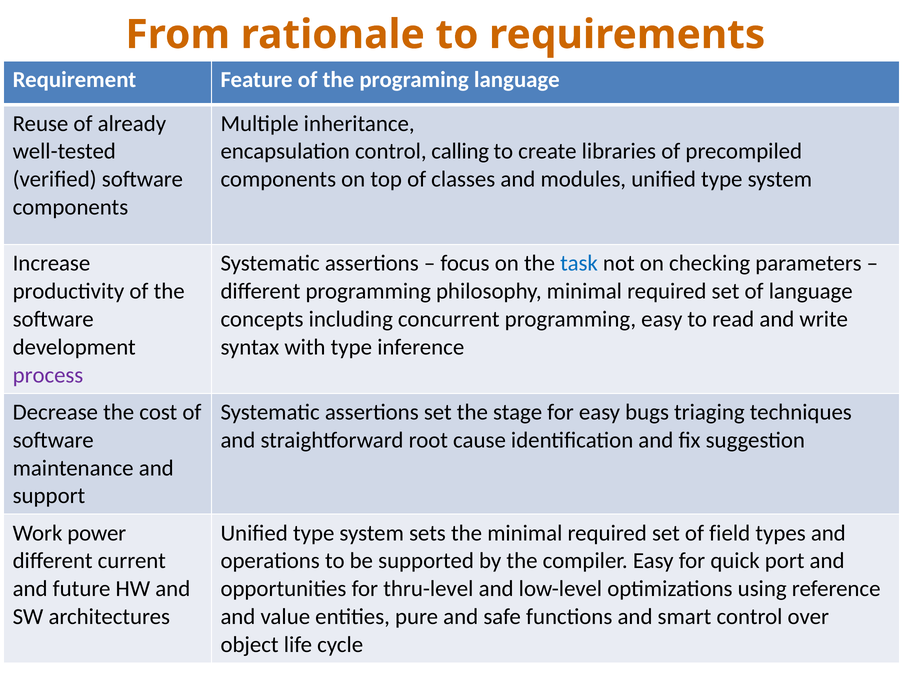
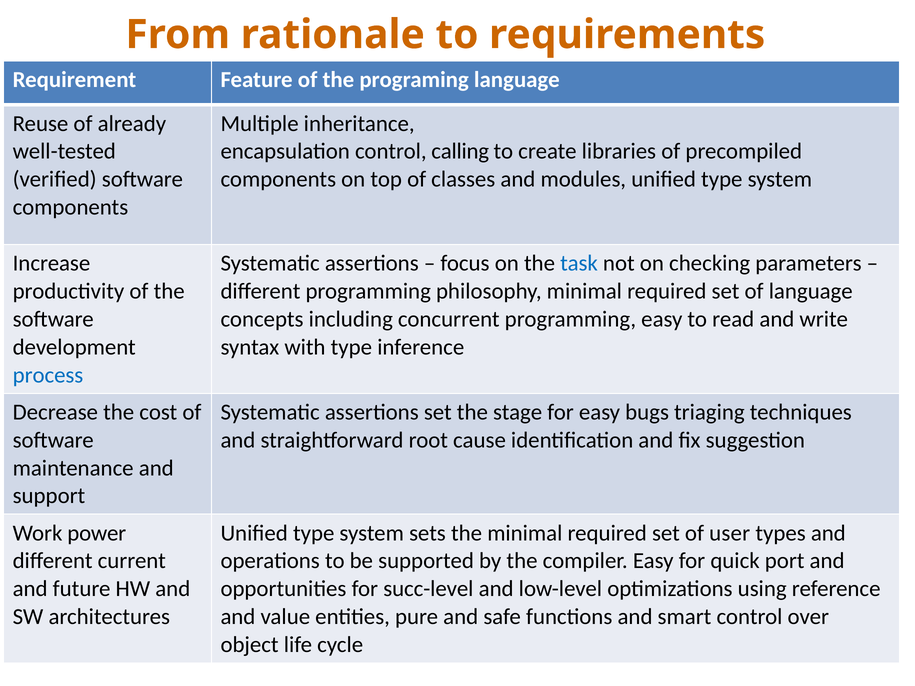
process colour: purple -> blue
field: field -> user
thru-level: thru-level -> succ-level
